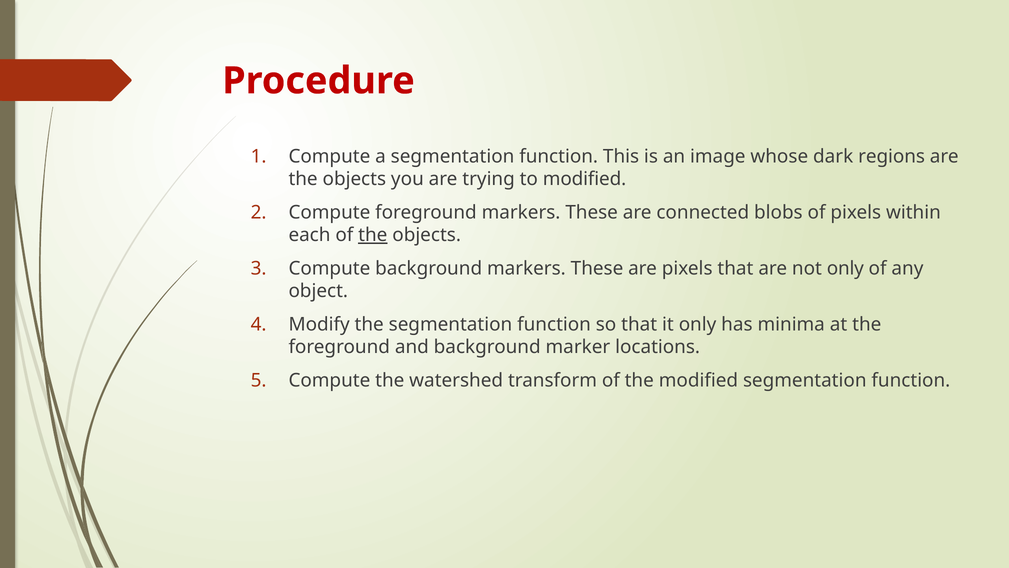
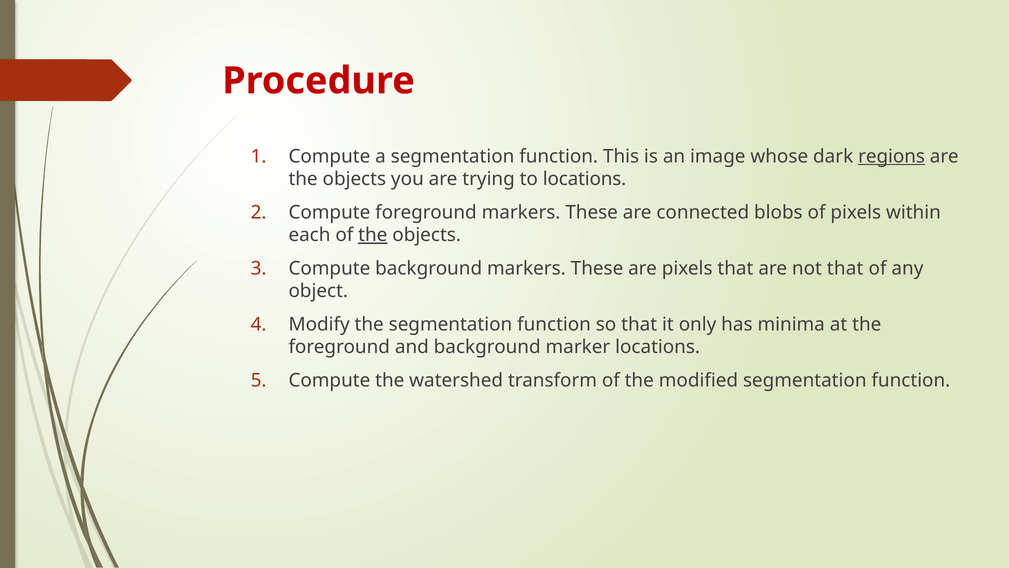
regions underline: none -> present
to modified: modified -> locations
not only: only -> that
